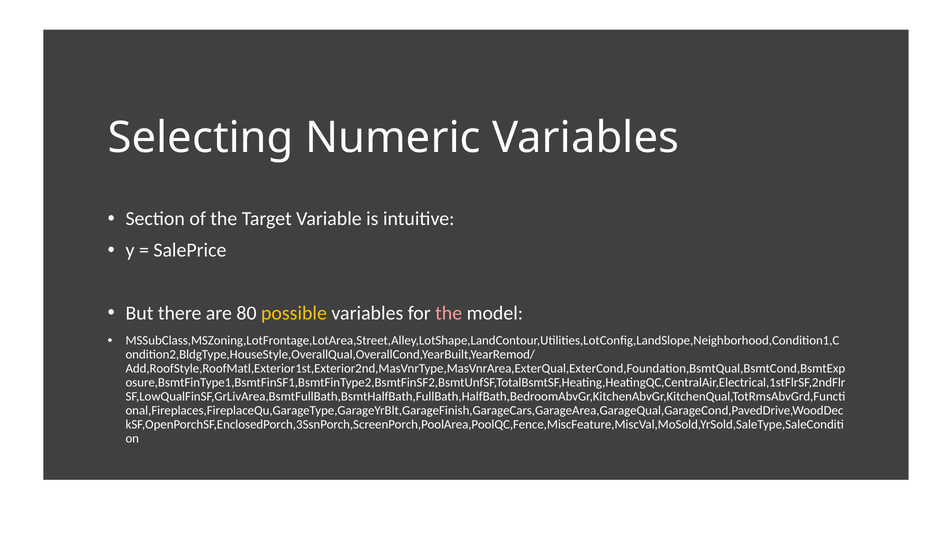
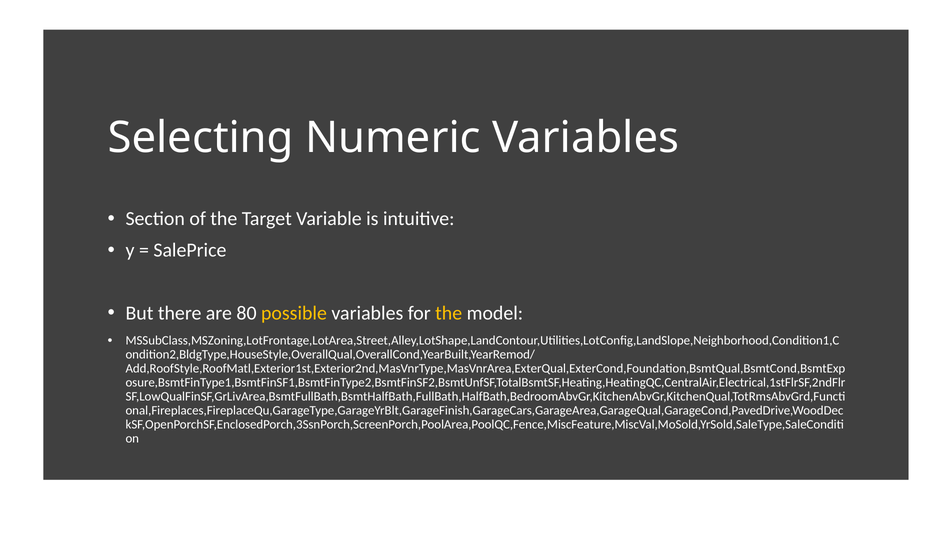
the at (449, 313) colour: pink -> yellow
